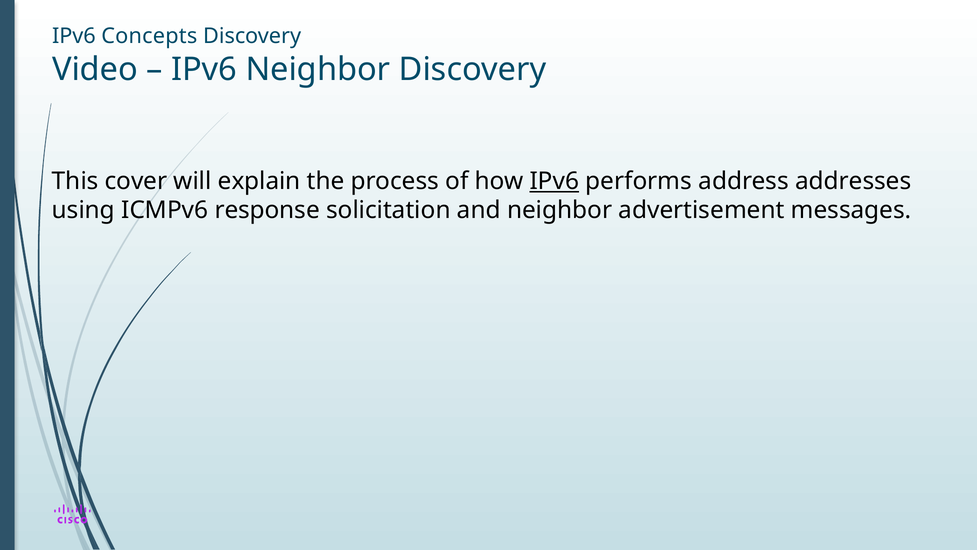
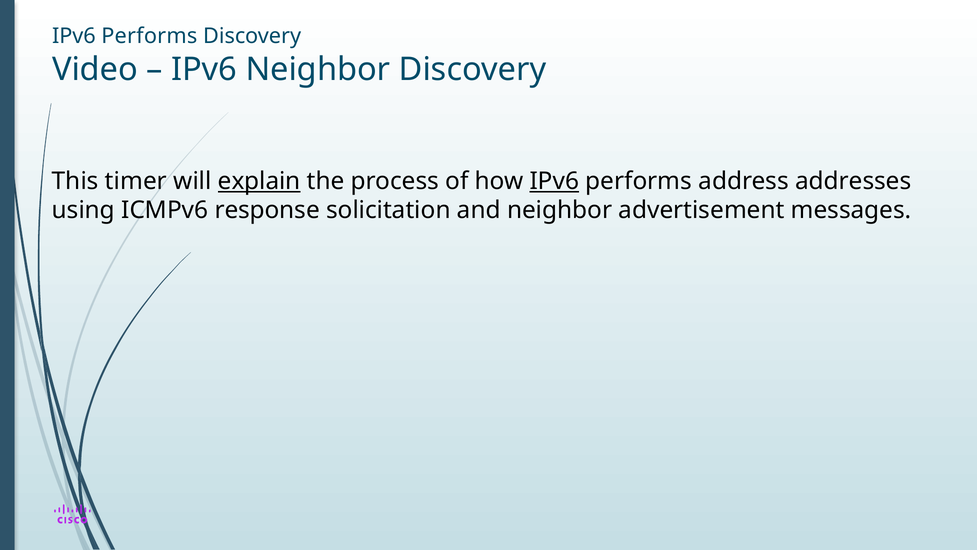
Concepts at (149, 36): Concepts -> Performs
cover: cover -> timer
explain underline: none -> present
